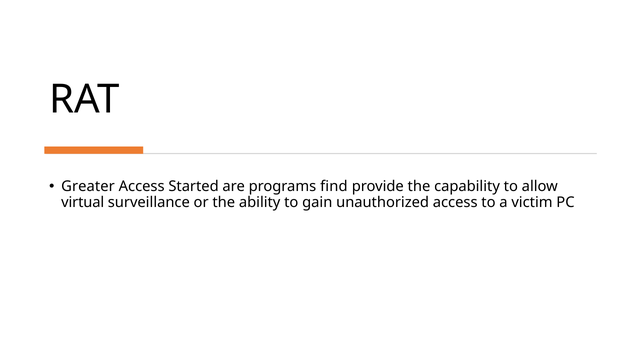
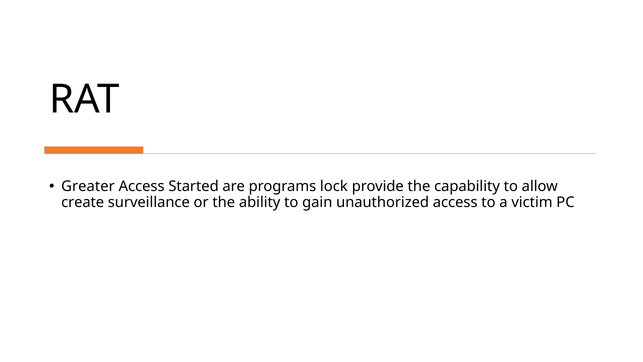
find: find -> lock
virtual: virtual -> create
